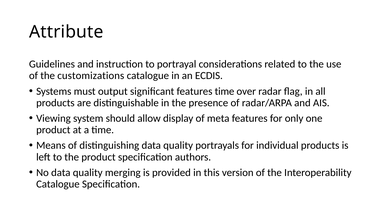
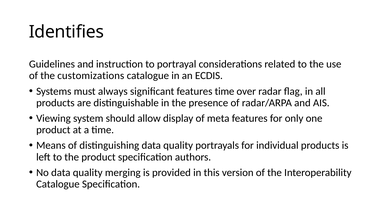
Attribute: Attribute -> Identifies
output: output -> always
